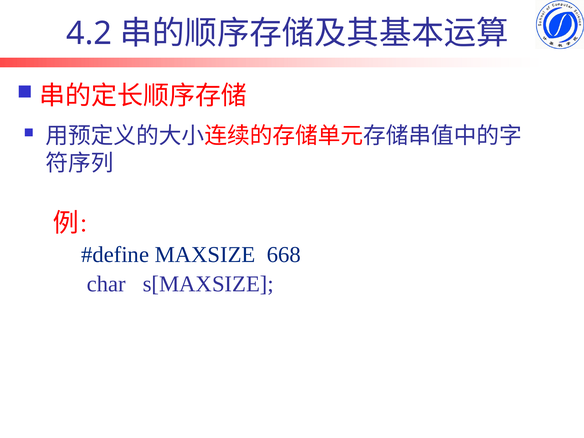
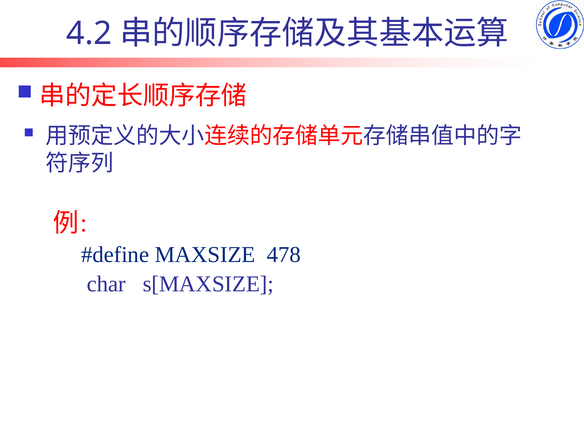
668: 668 -> 478
